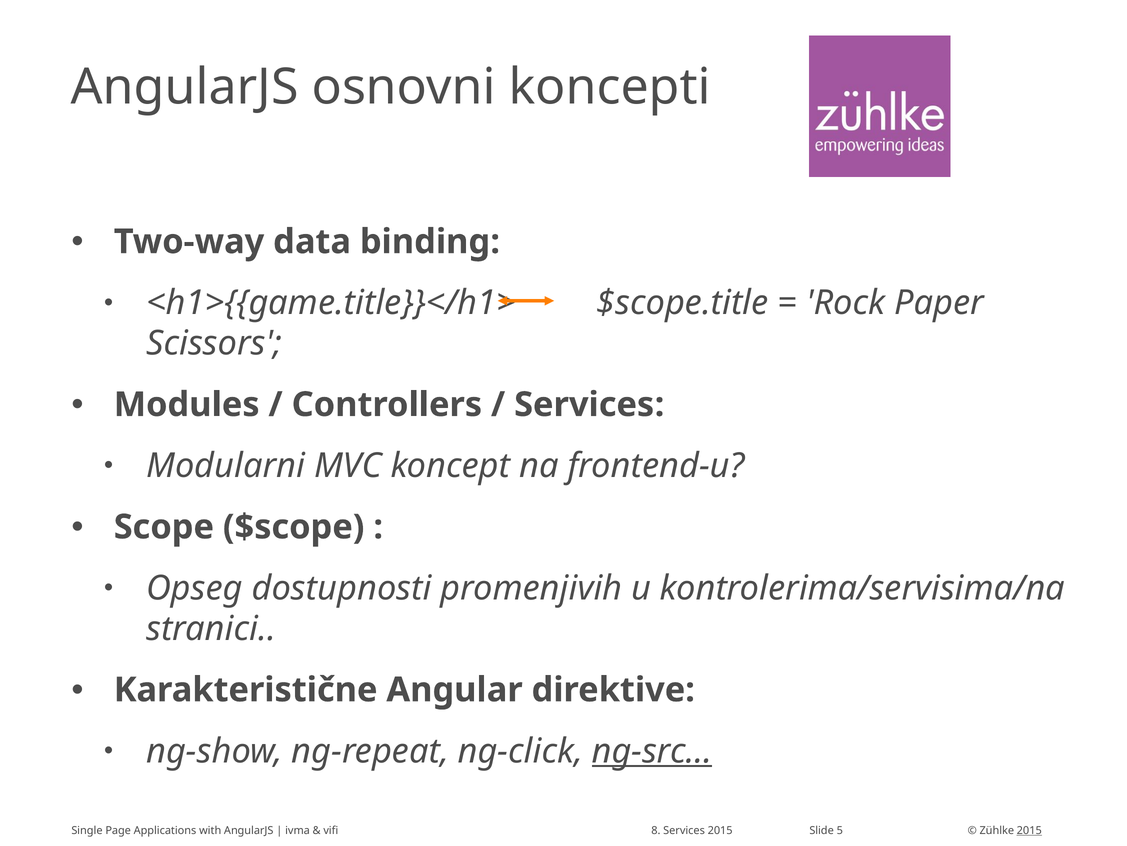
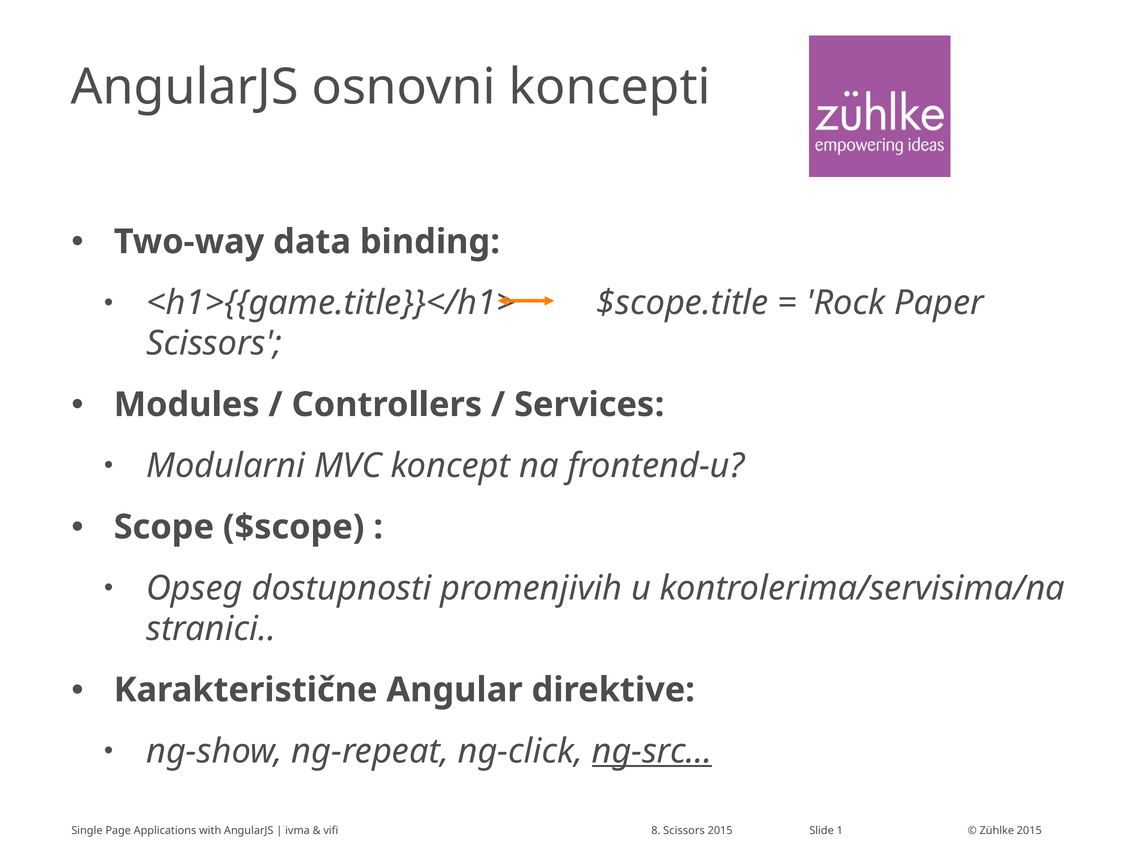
8 Services: Services -> Scissors
5: 5 -> 1
2015 at (1029, 830) underline: present -> none
